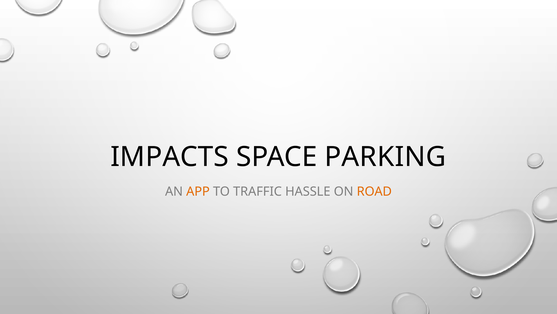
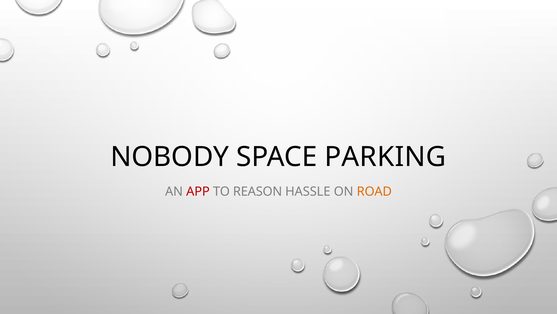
IMPACTS: IMPACTS -> NOBODY
APP colour: orange -> red
TRAFFIC: TRAFFIC -> REASON
